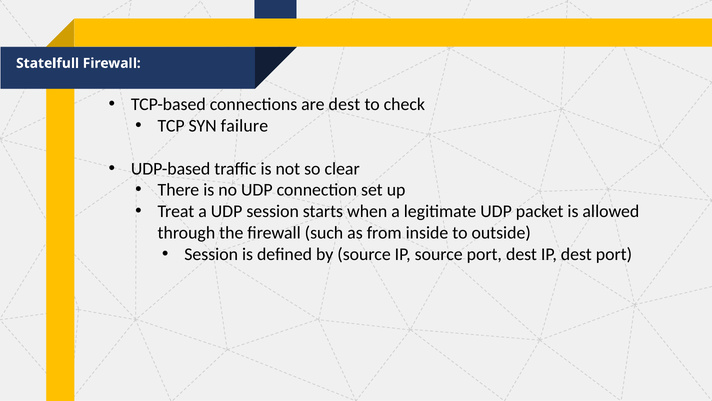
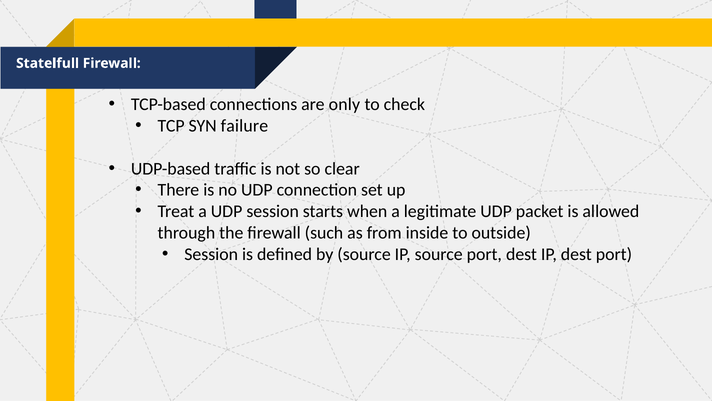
are dest: dest -> only
